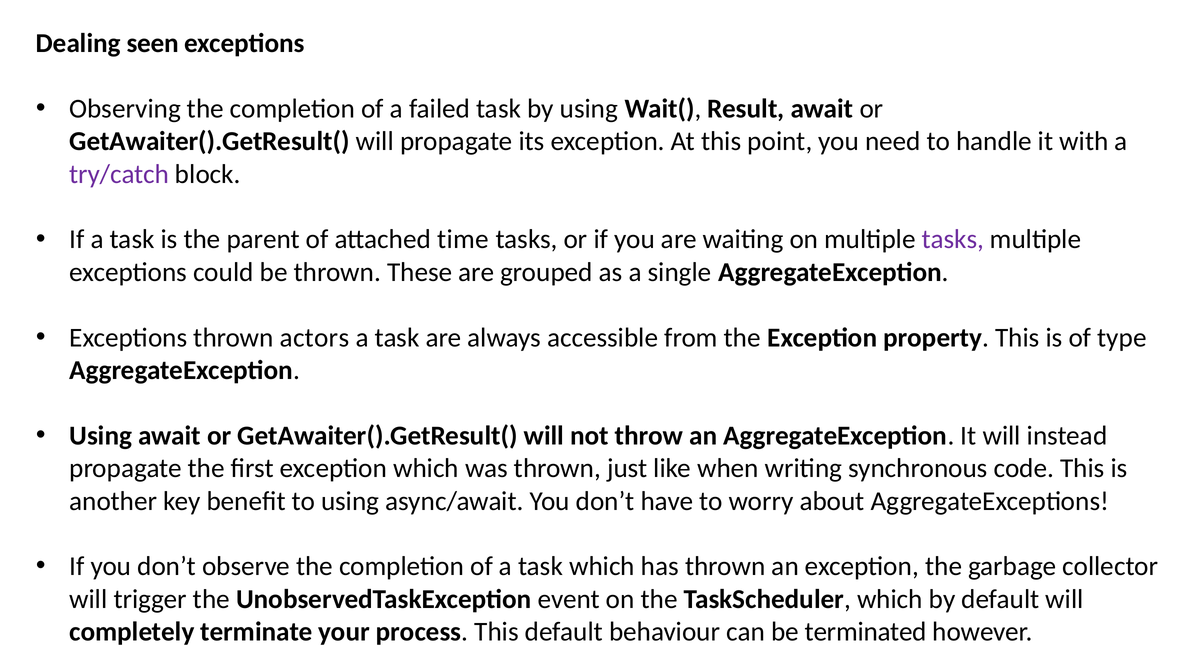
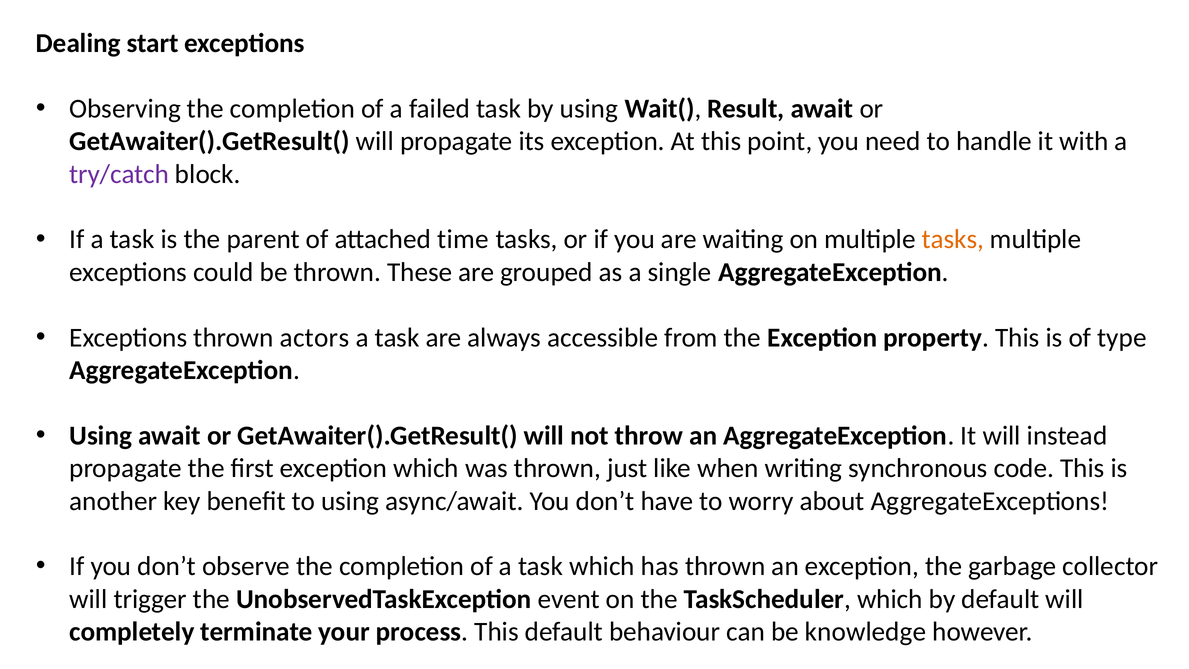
seen: seen -> start
tasks at (953, 239) colour: purple -> orange
terminated: terminated -> knowledge
